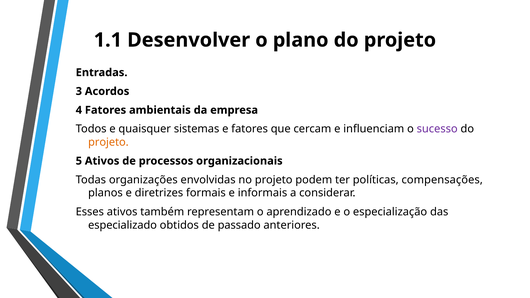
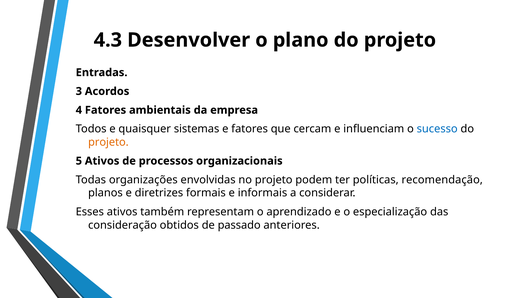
1.1: 1.1 -> 4.3
sucesso colour: purple -> blue
compensações: compensações -> recomendação
especializado: especializado -> consideração
